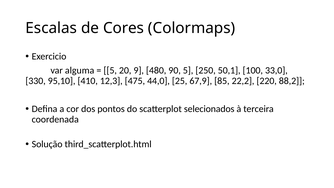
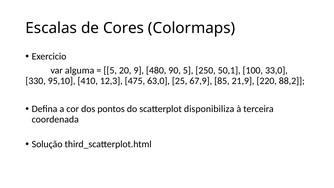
44,0: 44,0 -> 63,0
22,2: 22,2 -> 21,9
selecionados: selecionados -> disponibiliza
